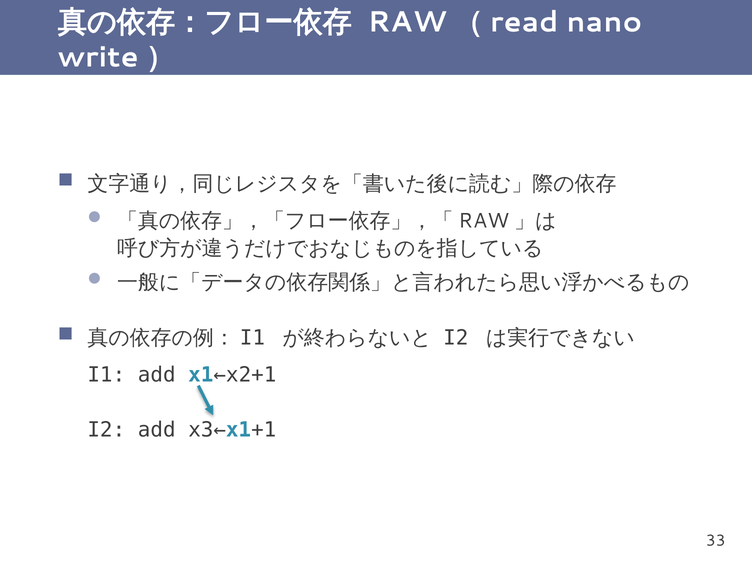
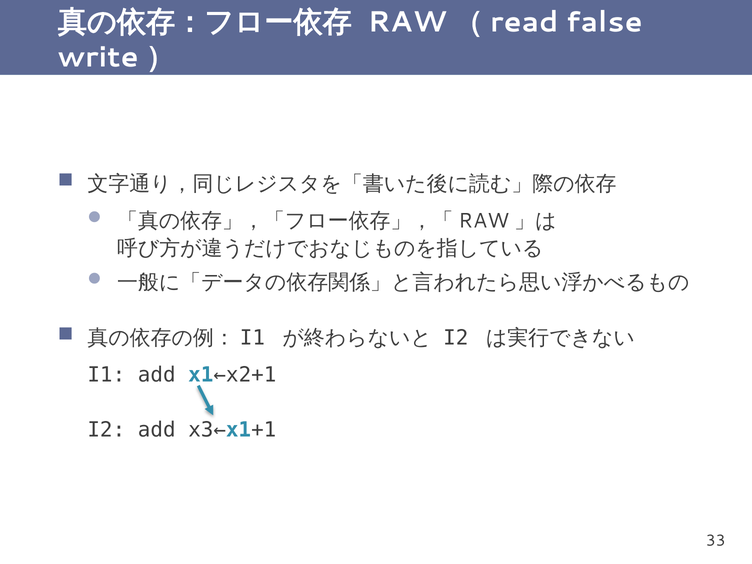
nano: nano -> false
